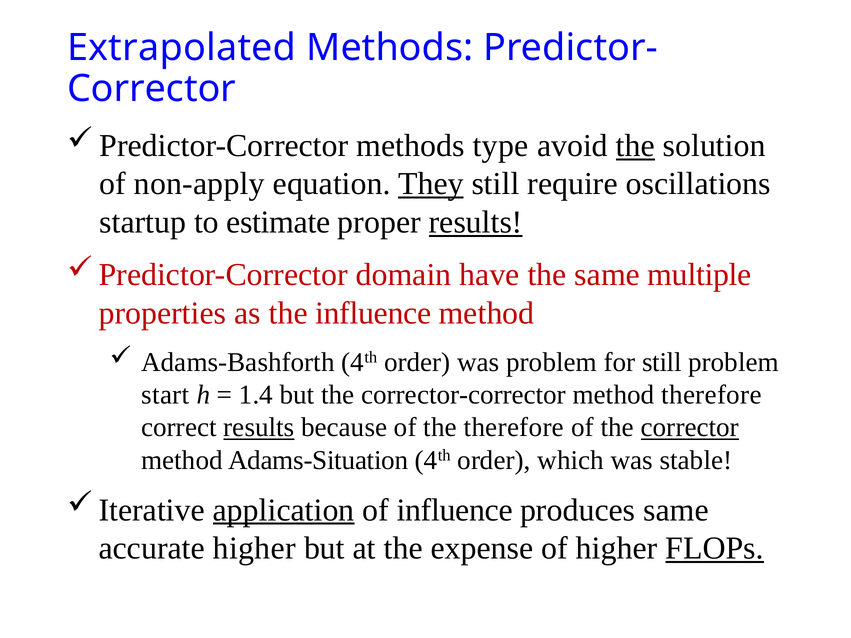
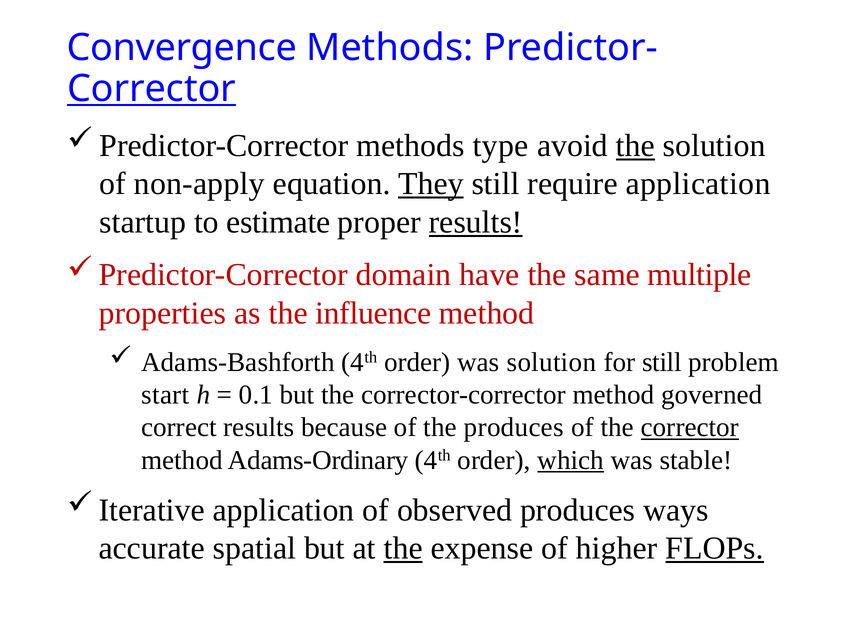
Extrapolated: Extrapolated -> Convergence
Corrector at (152, 89) underline: none -> present
require oscillations: oscillations -> application
was problem: problem -> solution
1.4: 1.4 -> 0.1
method therefore: therefore -> governed
results at (259, 428) underline: present -> none
the therefore: therefore -> produces
Adams-Situation: Adams-Situation -> Adams-Ordinary
which underline: none -> present
application at (284, 510) underline: present -> none
of influence: influence -> observed
produces same: same -> ways
accurate higher: higher -> spatial
the at (403, 549) underline: none -> present
